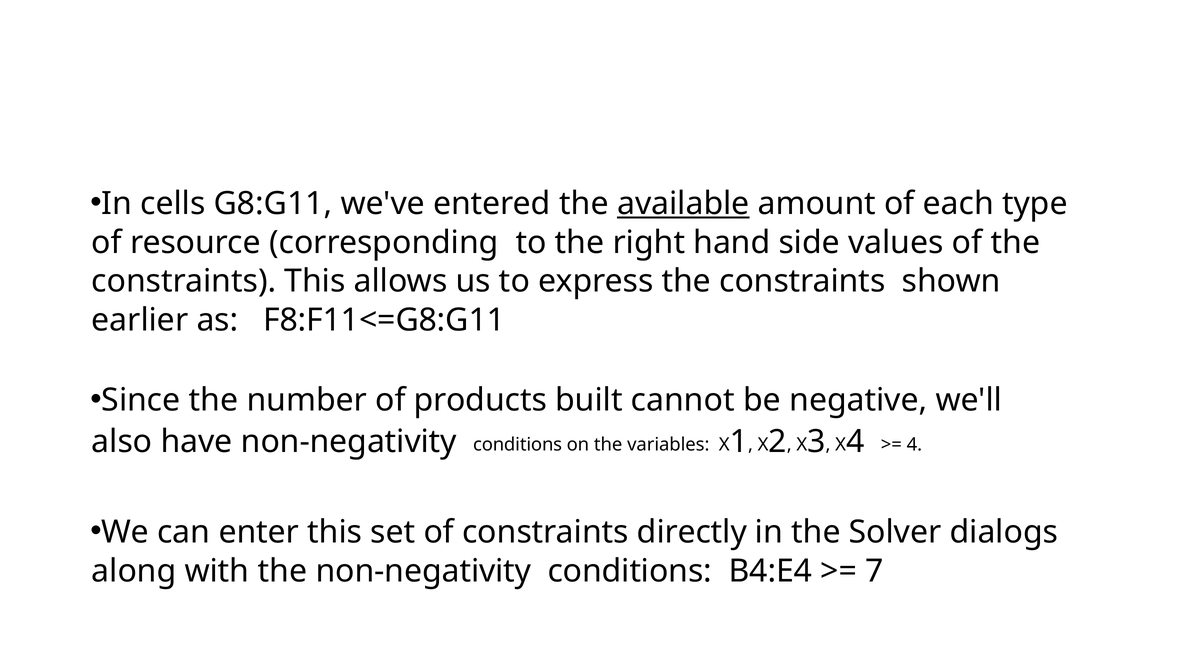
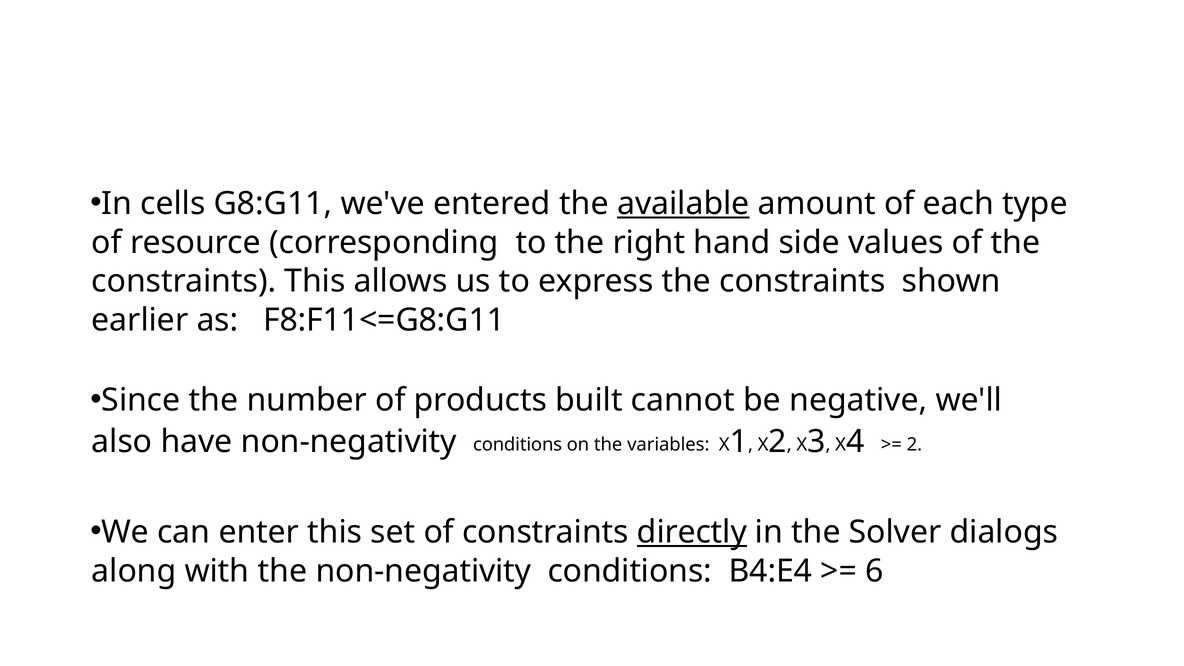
4 at (914, 445): 4 -> 2
directly underline: none -> present
7: 7 -> 6
